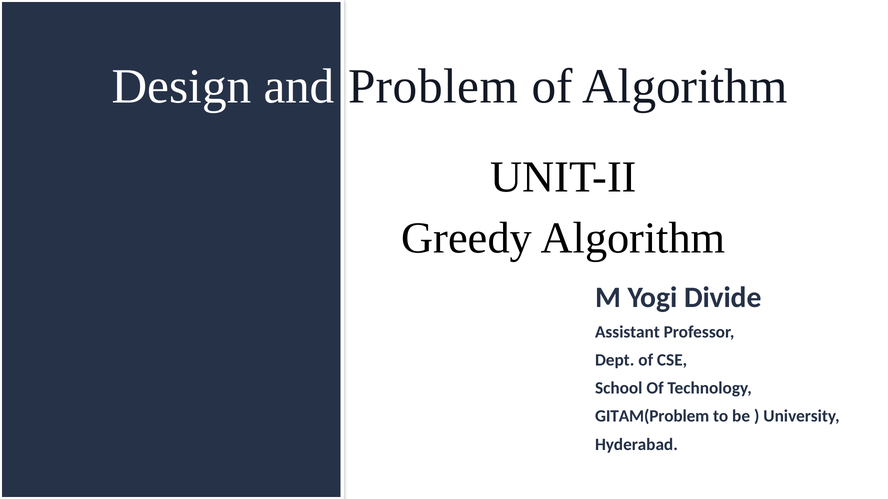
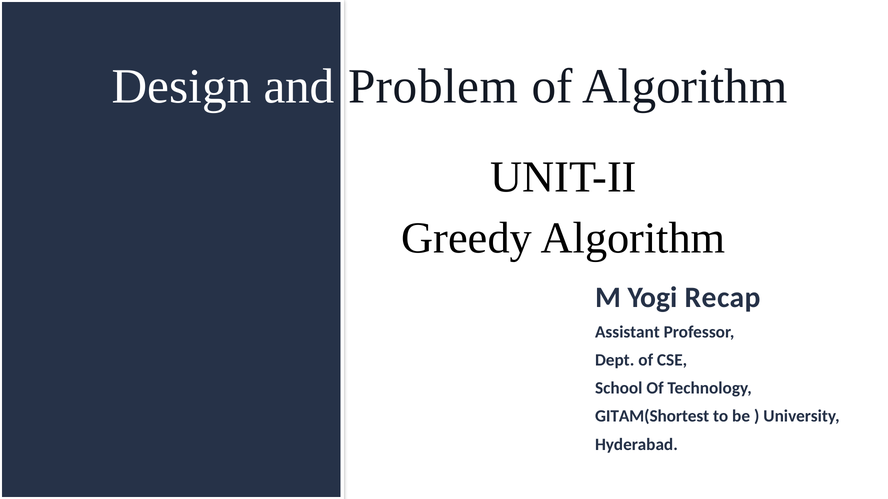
Divide: Divide -> Recap
GITAM(Problem: GITAM(Problem -> GITAM(Shortest
